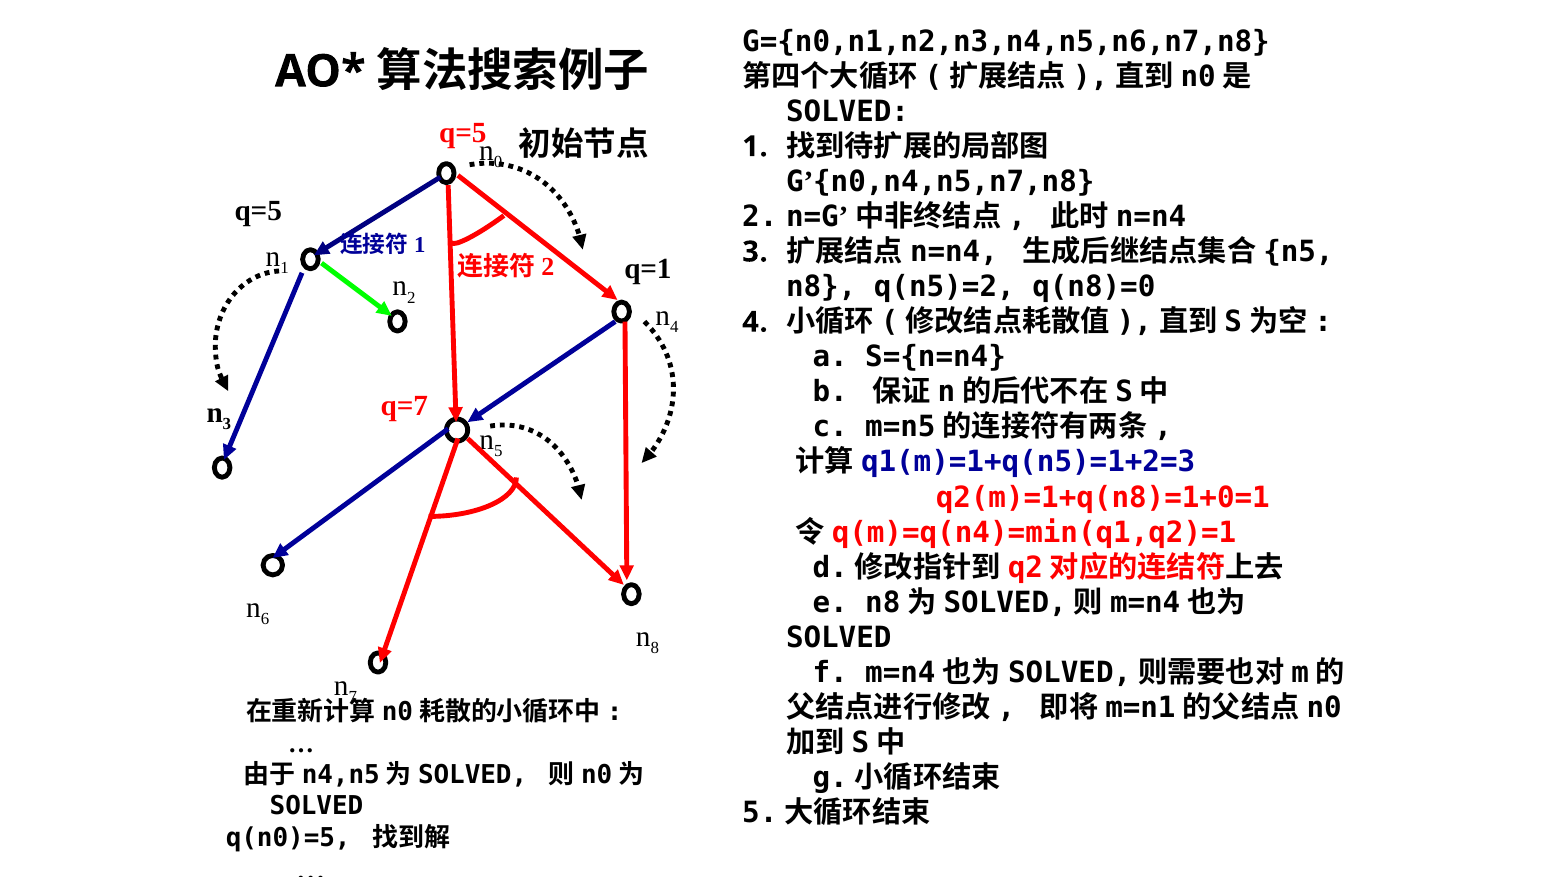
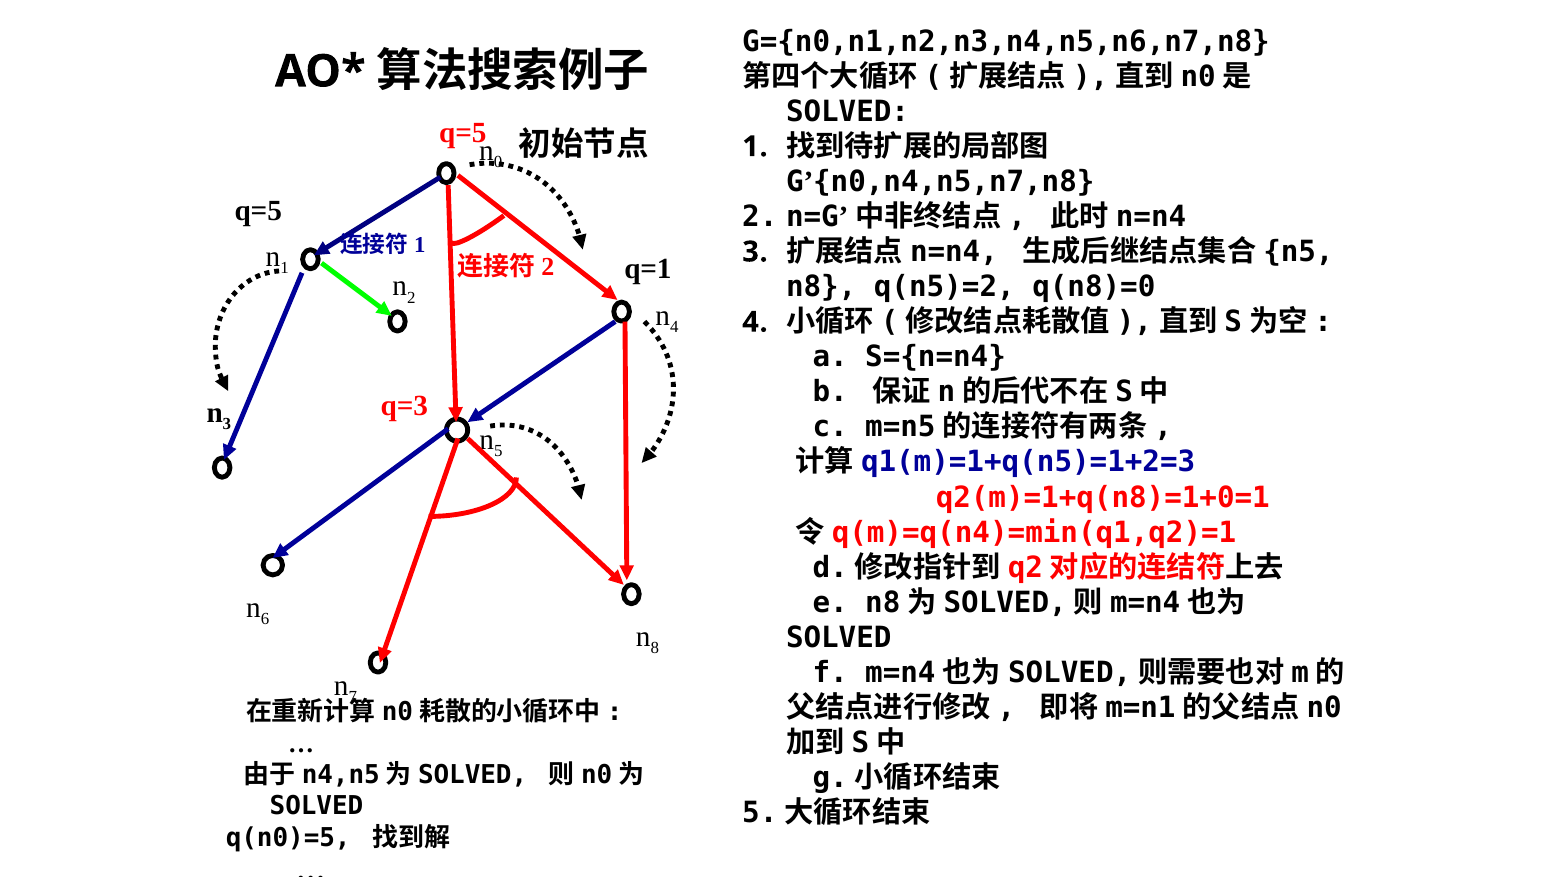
q=7: q=7 -> q=3
